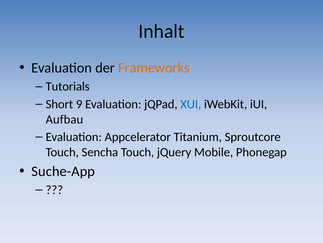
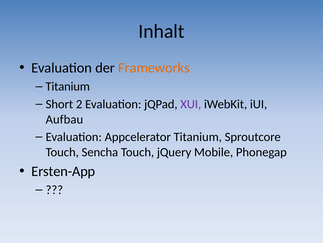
Tutorials at (68, 86): Tutorials -> Titanium
9: 9 -> 2
XUI colour: blue -> purple
Suche-App: Suche-App -> Ersten-App
